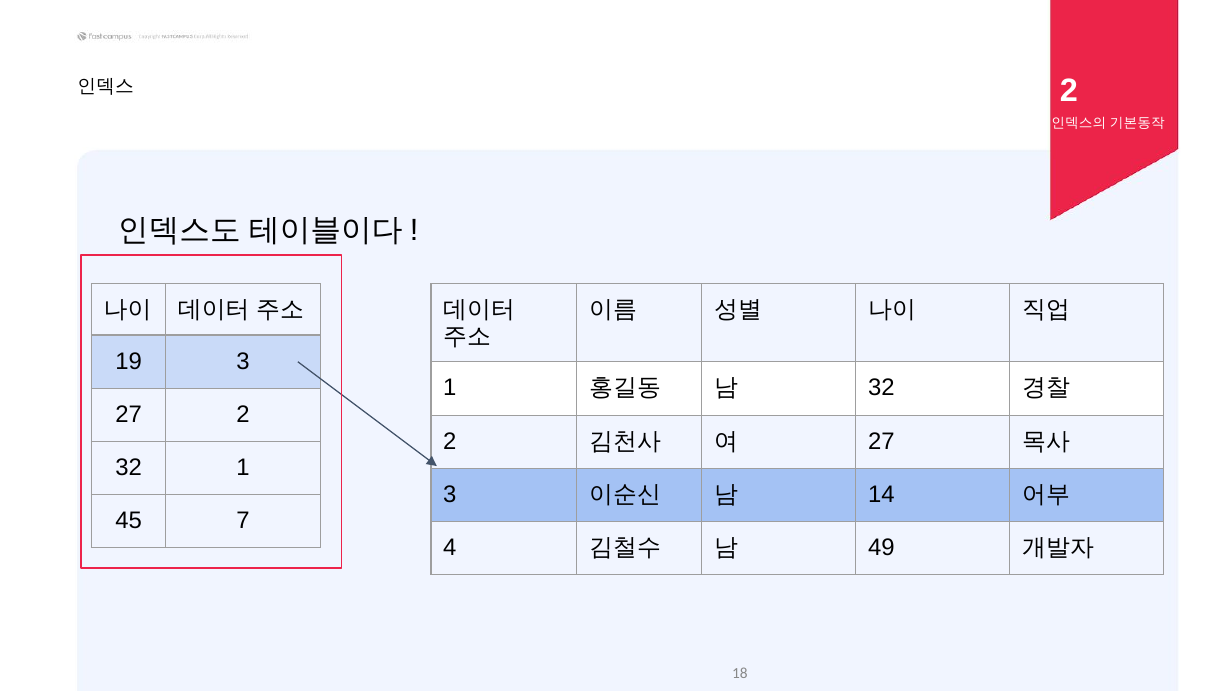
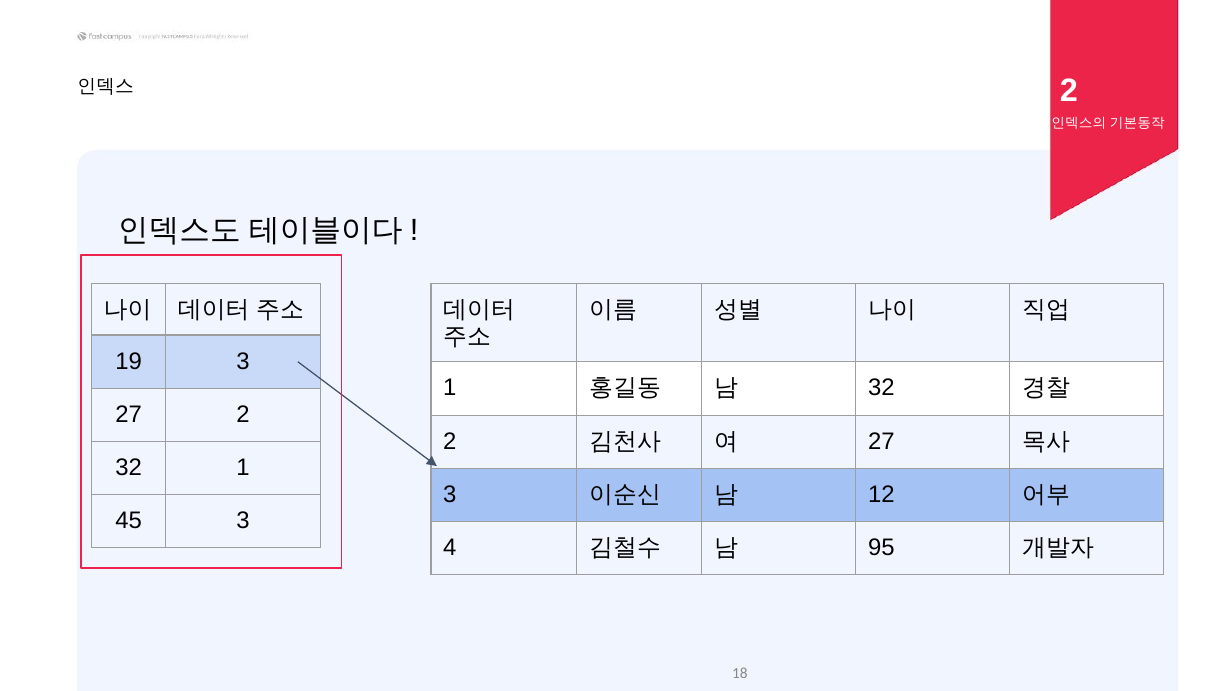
14: 14 -> 12
45 7: 7 -> 3
49: 49 -> 95
